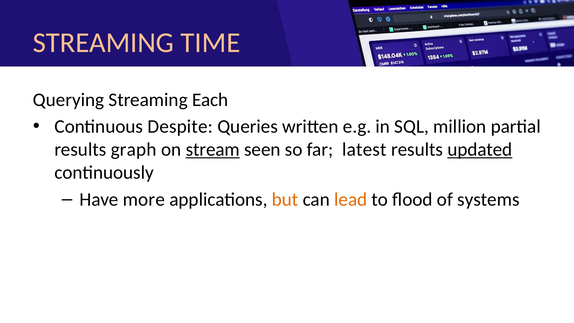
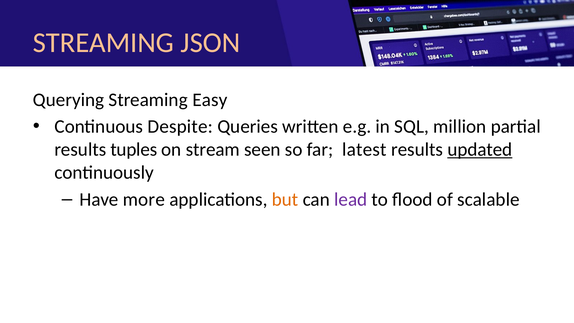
TIME: TIME -> JSON
Each: Each -> Easy
graph: graph -> tuples
stream underline: present -> none
lead colour: orange -> purple
systems: systems -> scalable
